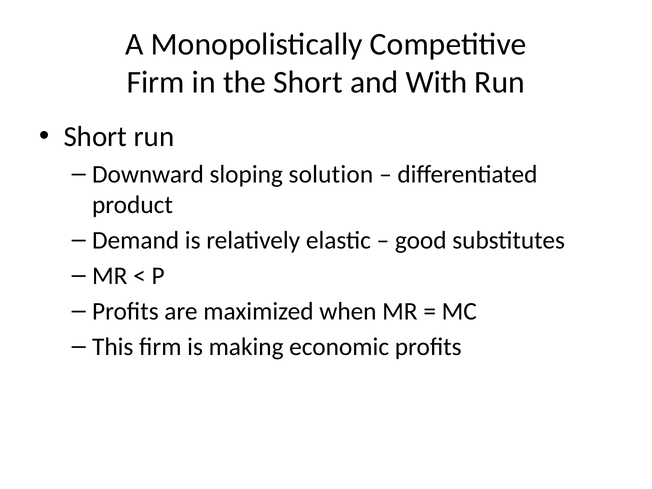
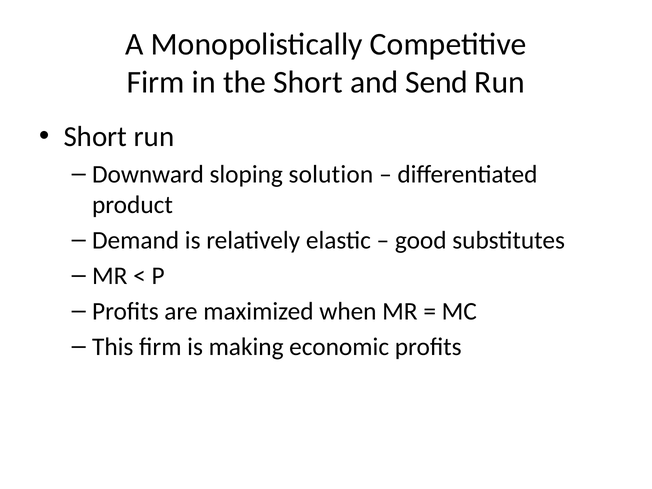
With: With -> Send
